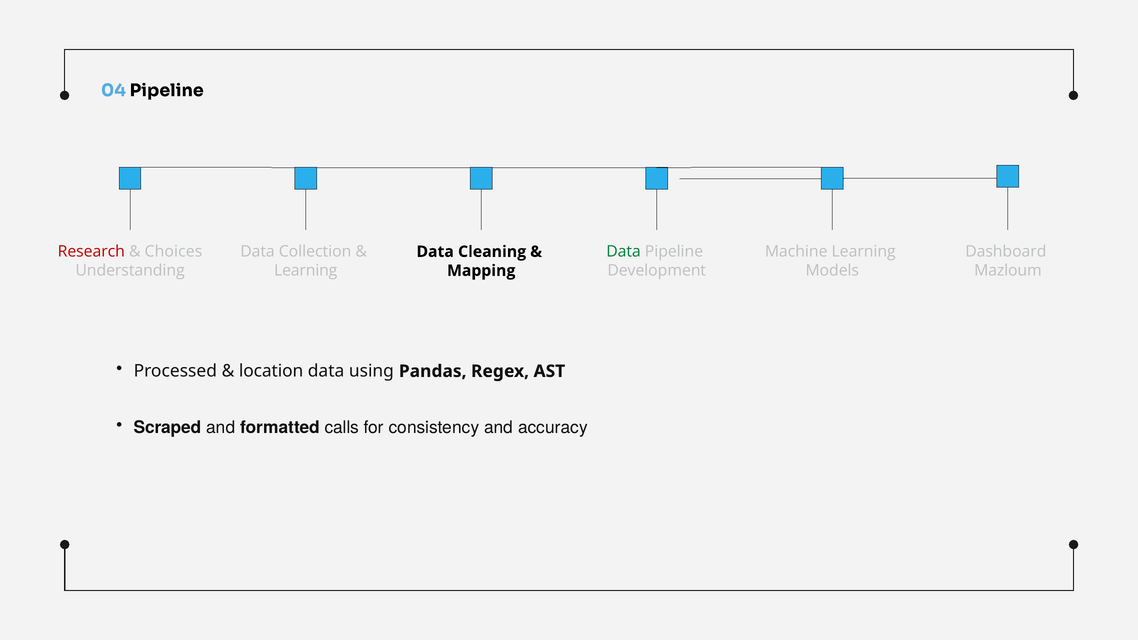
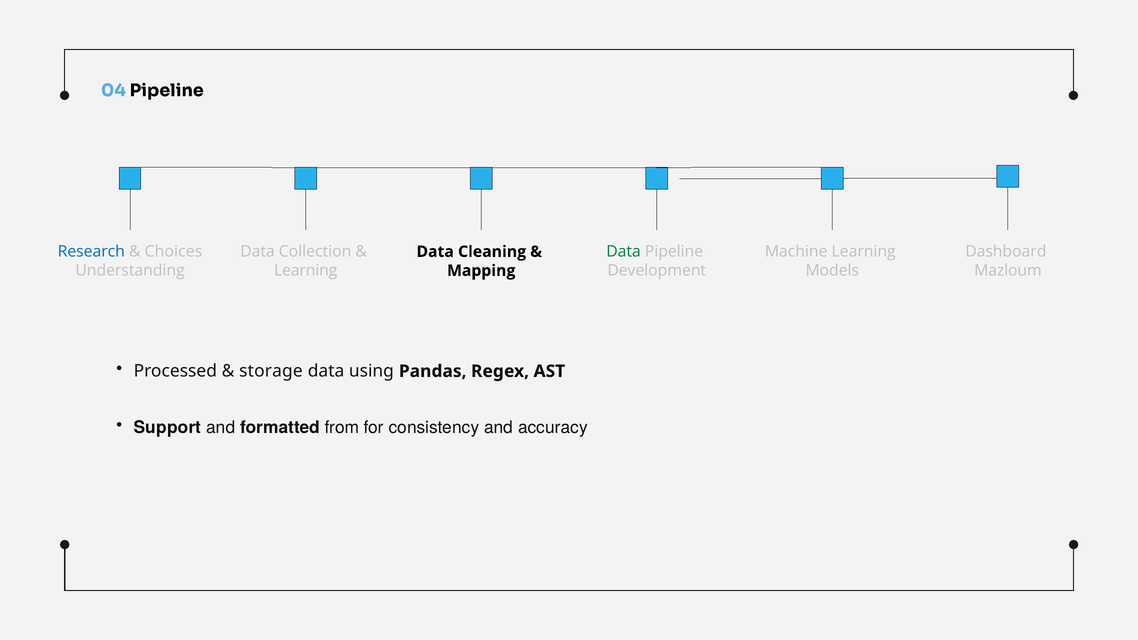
Research colour: red -> blue
location: location -> storage
Scraped: Scraped -> Support
calls: calls -> from
